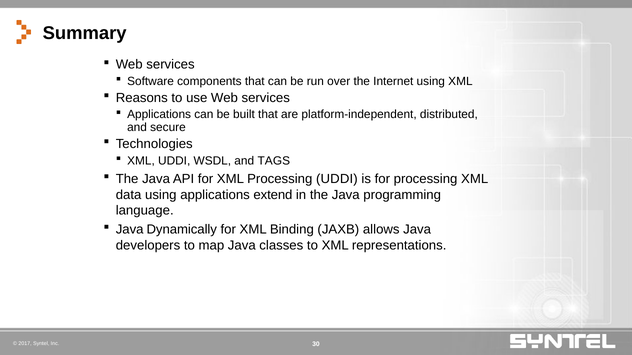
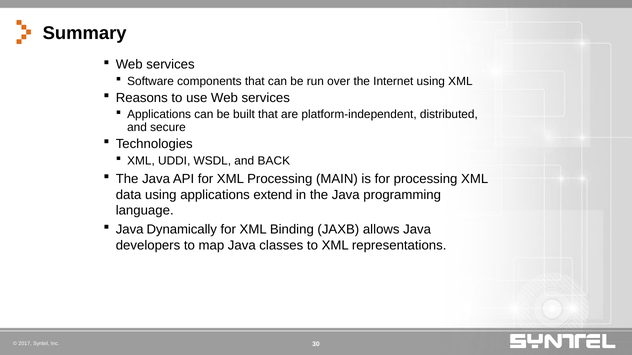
TAGS: TAGS -> BACK
Processing UDDI: UDDI -> MAIN
